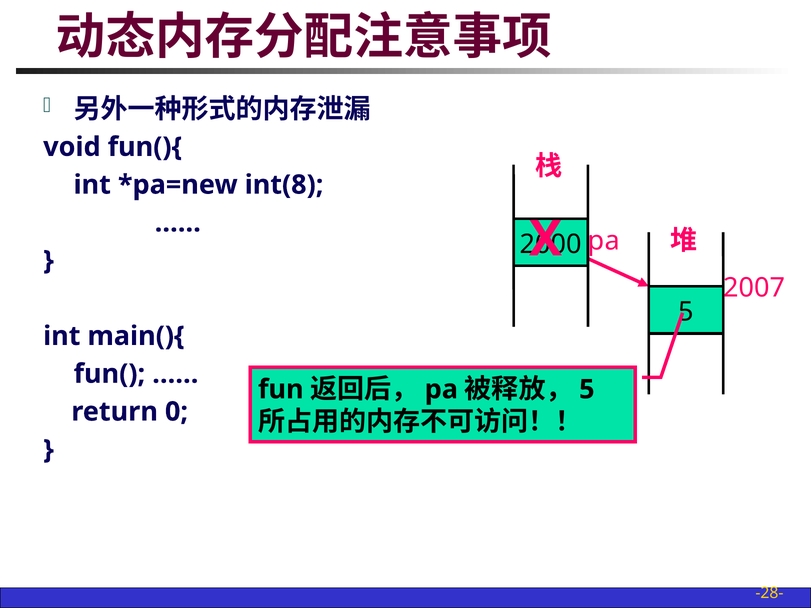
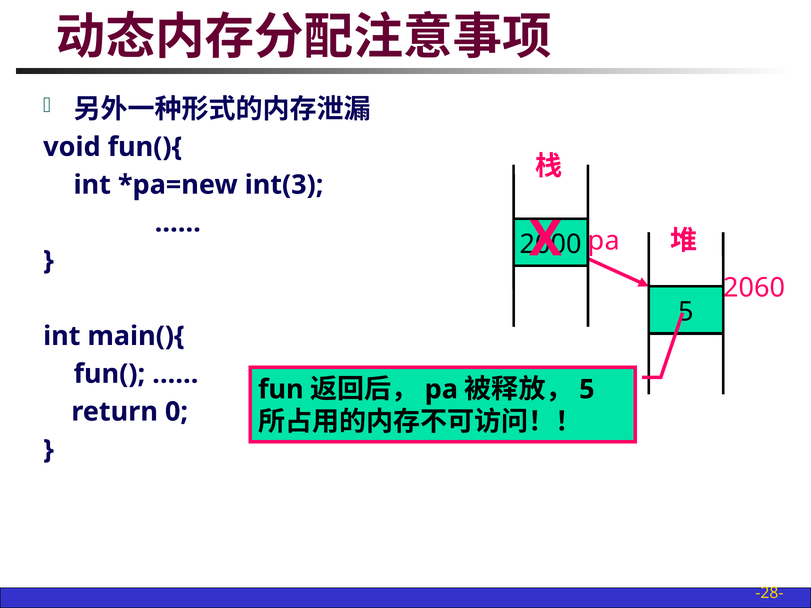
int(8: int(8 -> int(3
2007: 2007 -> 2060
